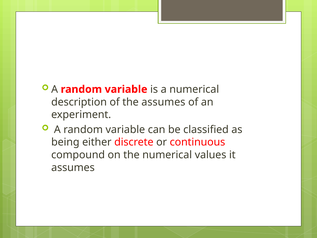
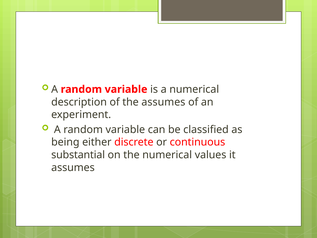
compound: compound -> substantial
